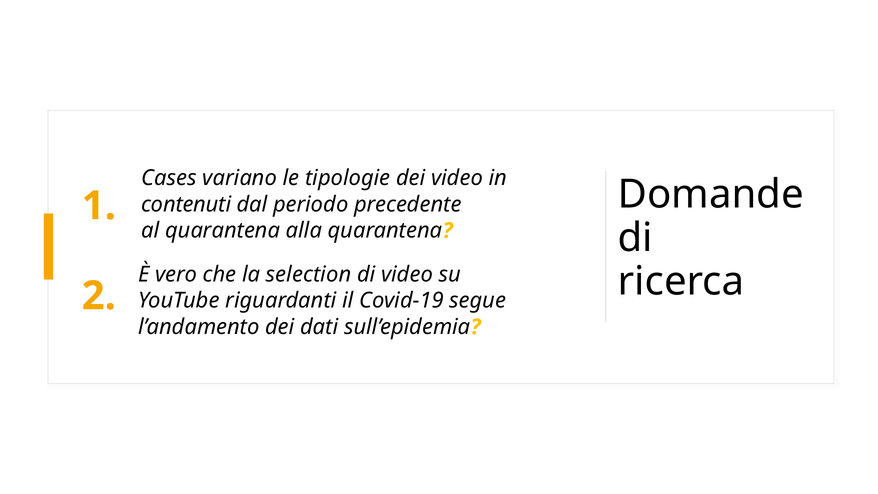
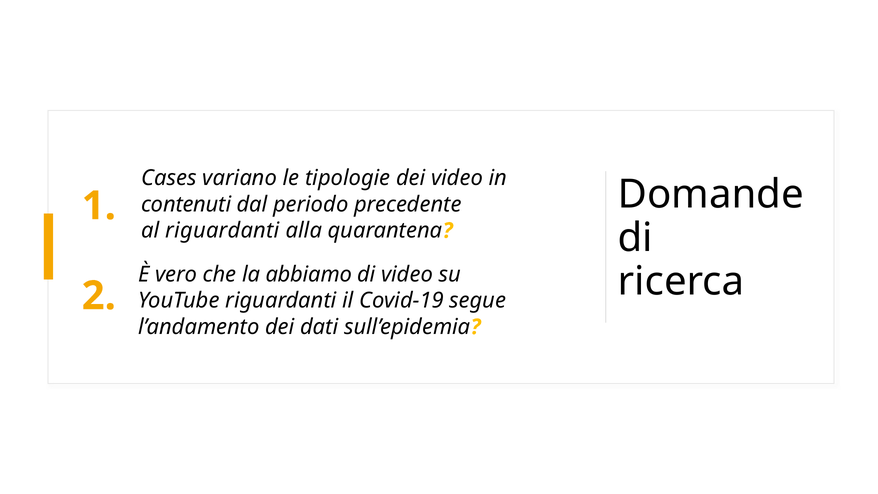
al quarantena: quarantena -> riguardanti
selection: selection -> abbiamo
